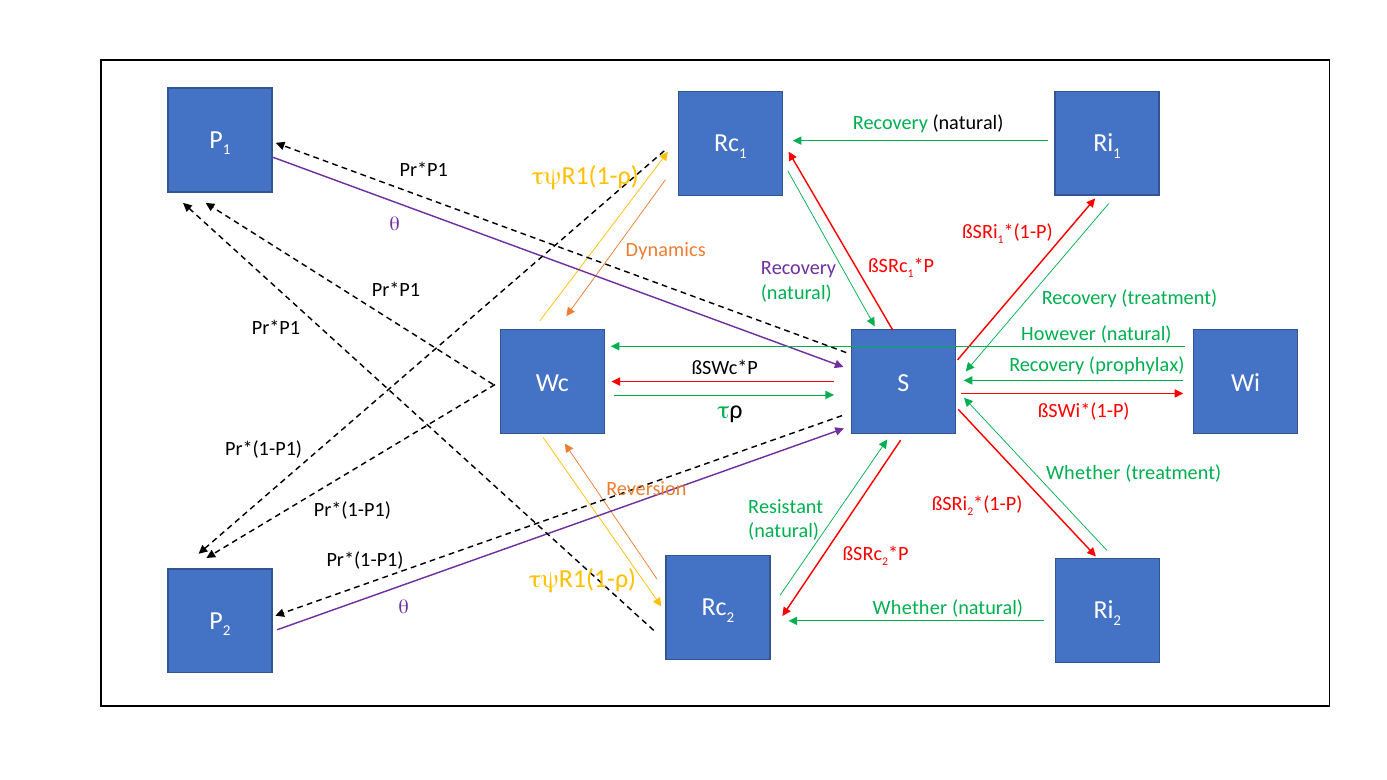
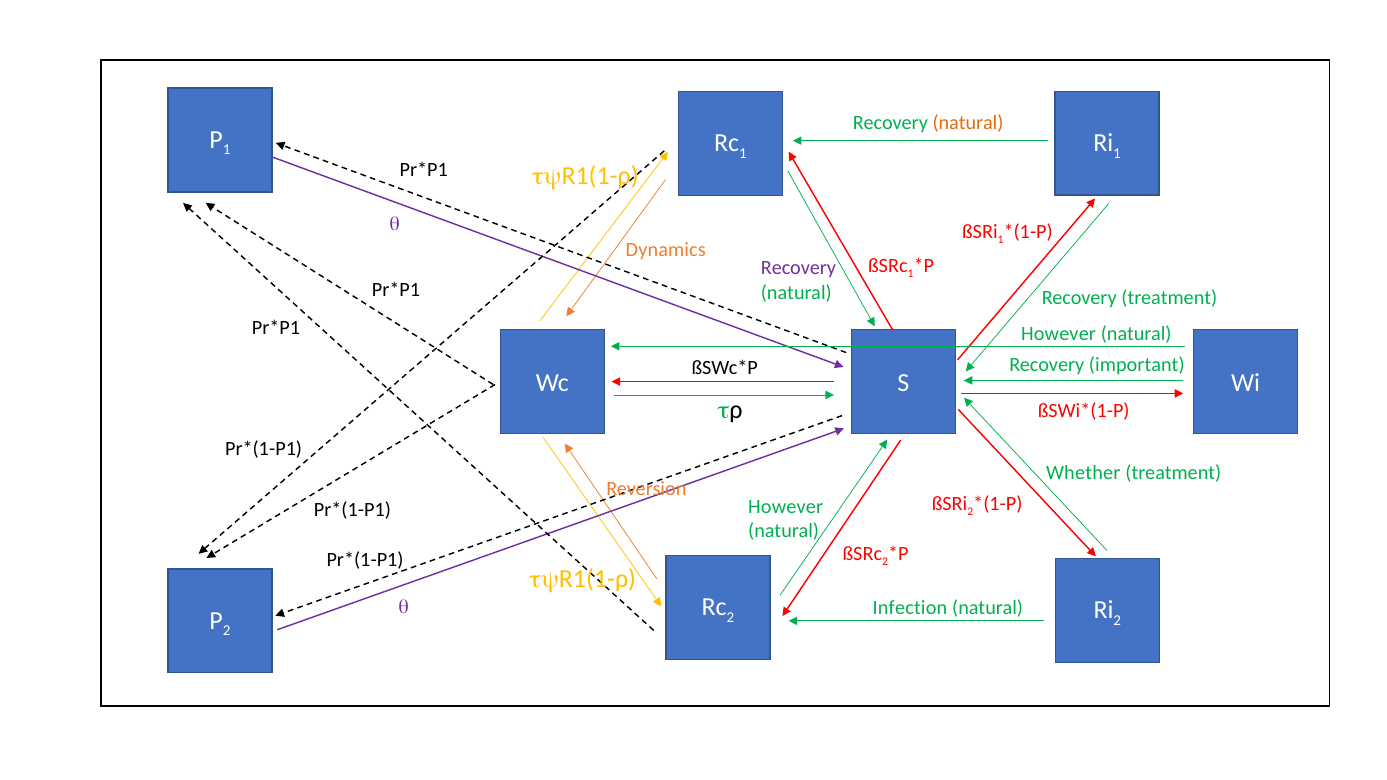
natural at (968, 123) colour: black -> orange
prophylax: prophylax -> important
Resistant at (786, 507): Resistant -> However
Whether at (910, 608): Whether -> Infection
